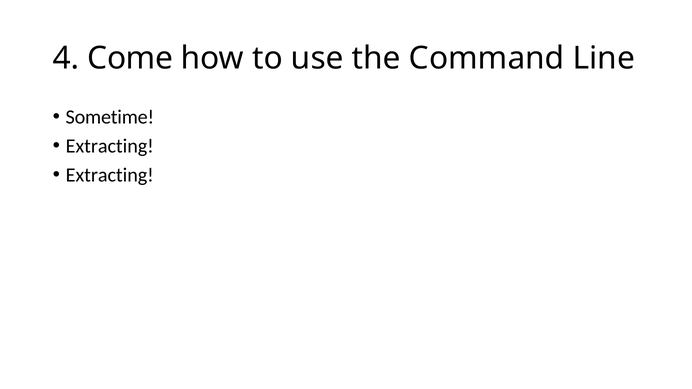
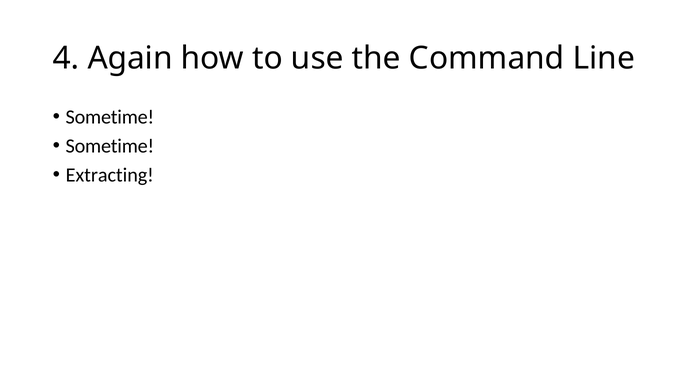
Come: Come -> Again
Extracting at (110, 146): Extracting -> Sometime
